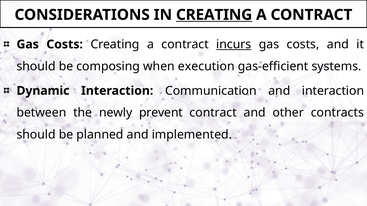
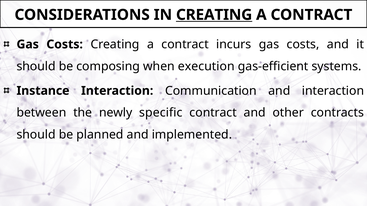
incurs underline: present -> none
Dynamic: Dynamic -> Instance
prevent: prevent -> specific
